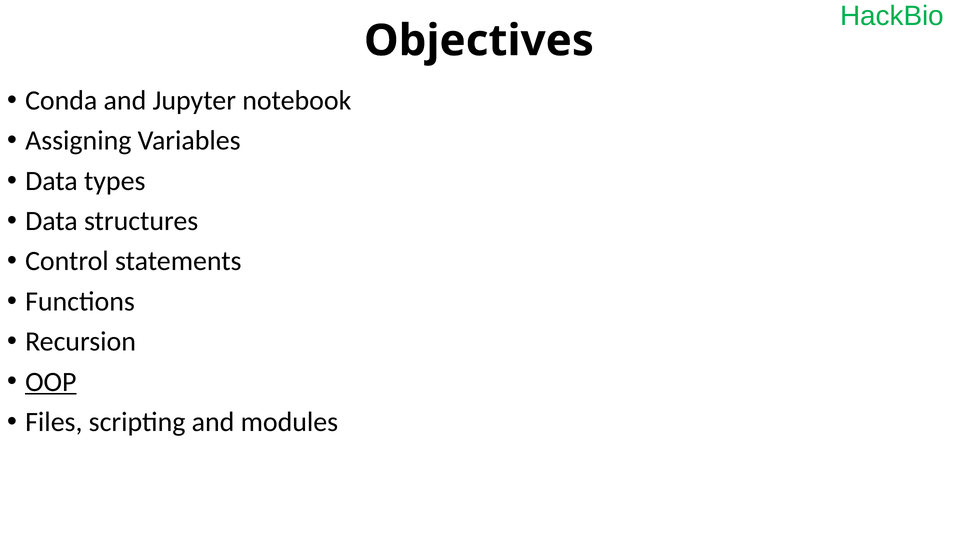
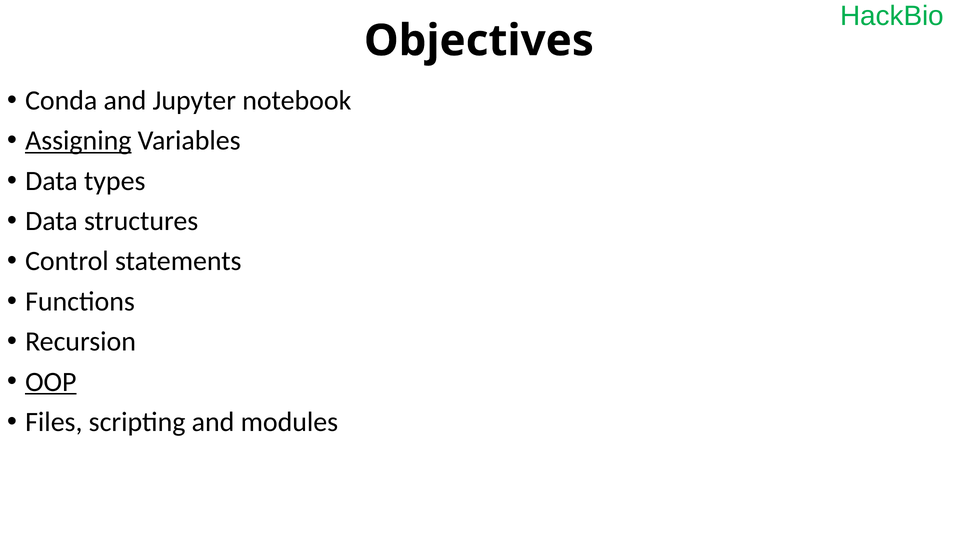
Assigning underline: none -> present
